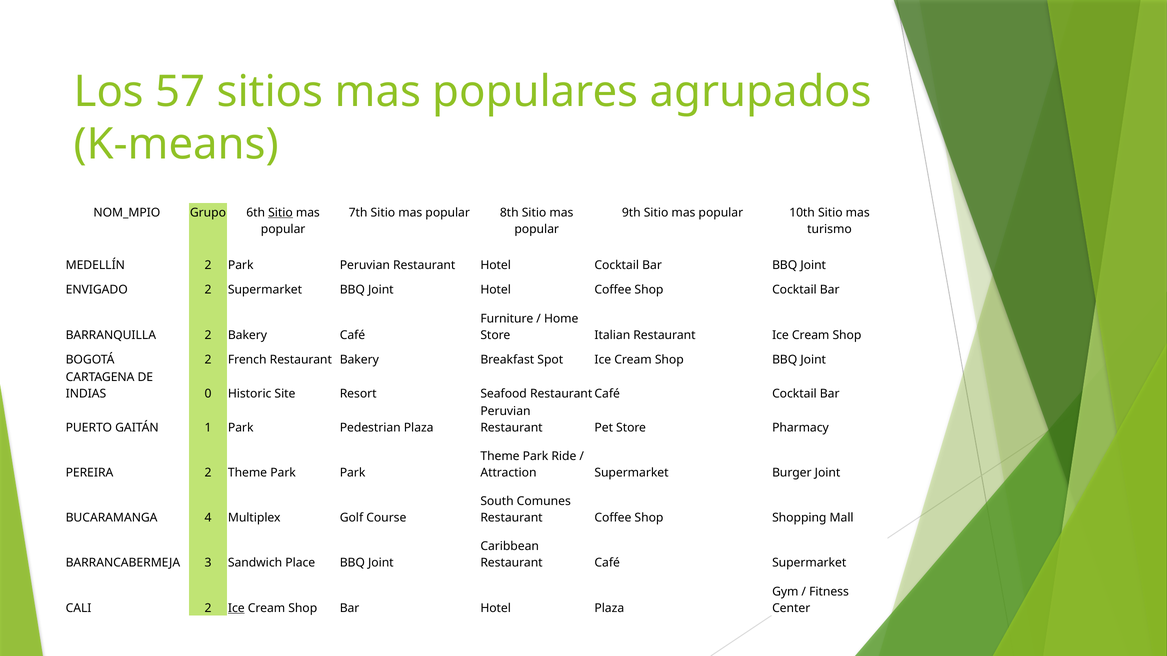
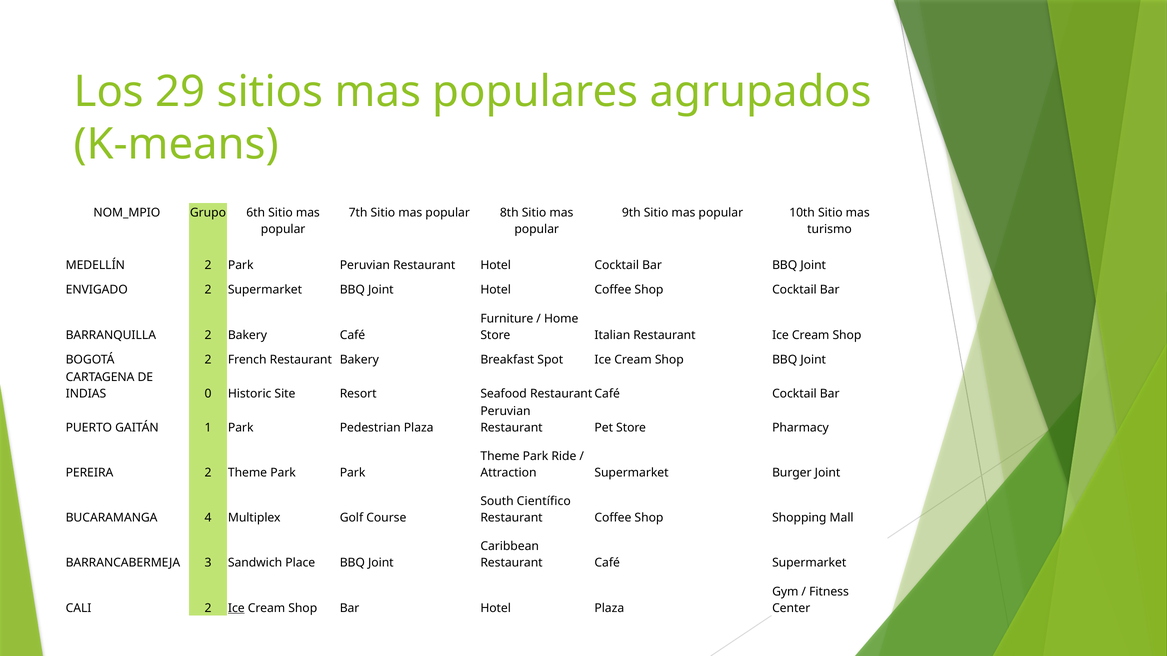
57: 57 -> 29
Sitio at (280, 213) underline: present -> none
Comunes: Comunes -> Científico
